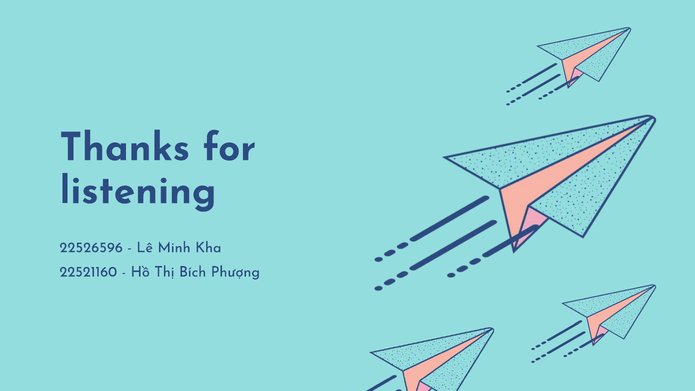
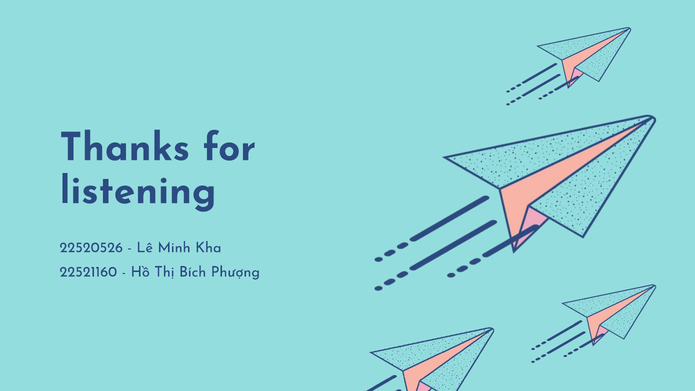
22526596: 22526596 -> 22520526
